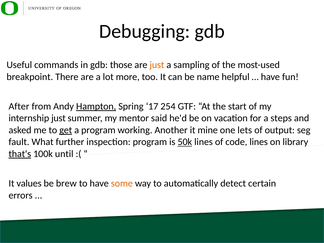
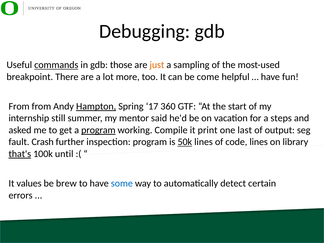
commands underline: none -> present
name: name -> come
After at (19, 106): After -> From
254: 254 -> 360
internship just: just -> still
get underline: present -> none
program at (98, 130) underline: none -> present
Another: Another -> Compile
mine: mine -> print
lets: lets -> last
What: What -> Crash
some colour: orange -> blue
